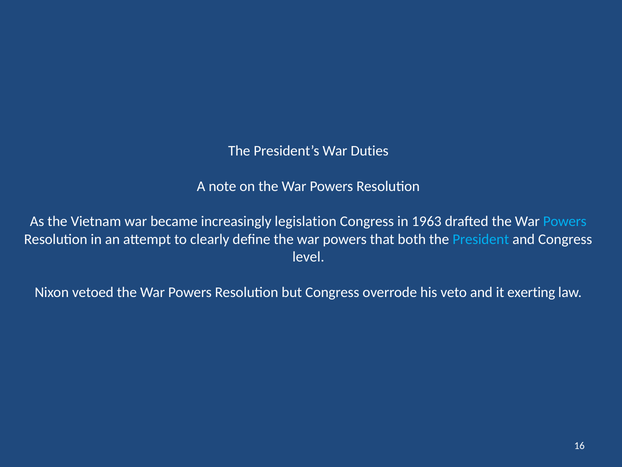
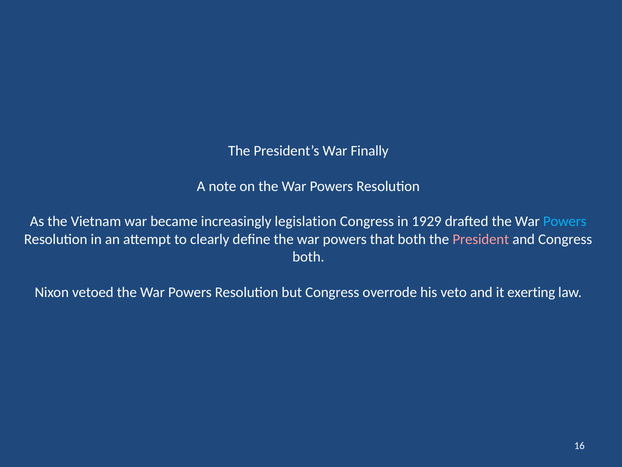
Duties: Duties -> Finally
1963: 1963 -> 1929
President colour: light blue -> pink
level at (308, 257): level -> both
